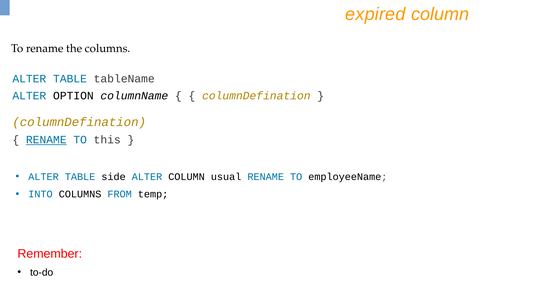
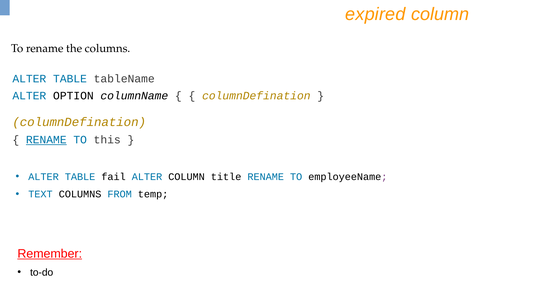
side: side -> fail
usual: usual -> title
INTO: INTO -> TEXT
Remember underline: none -> present
